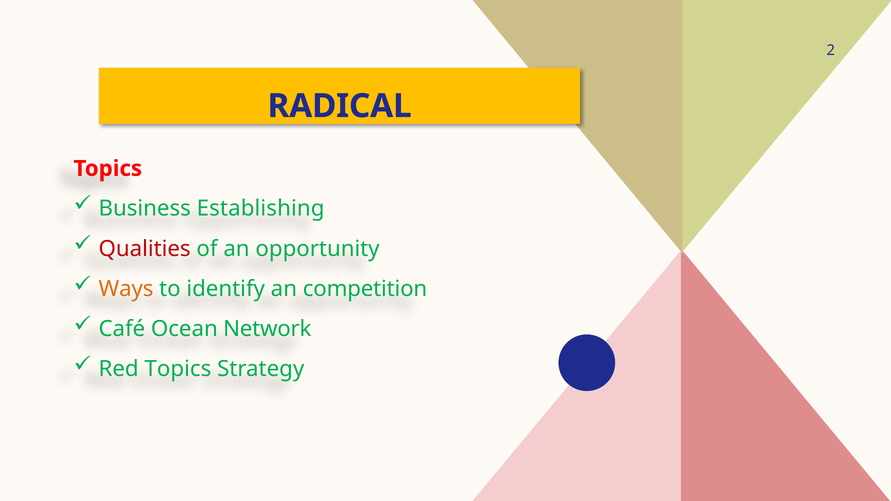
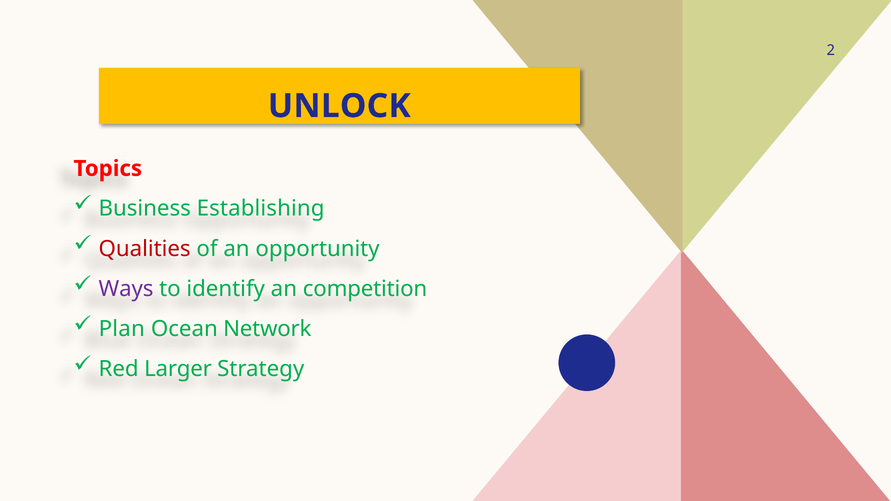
RADICAL: RADICAL -> UNLOCK
Ways colour: orange -> purple
Café: Café -> Plan
Red Topics: Topics -> Larger
